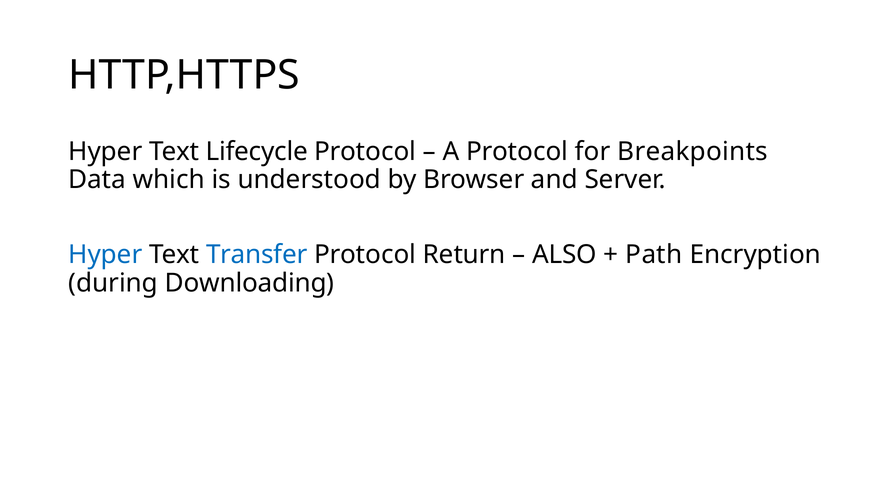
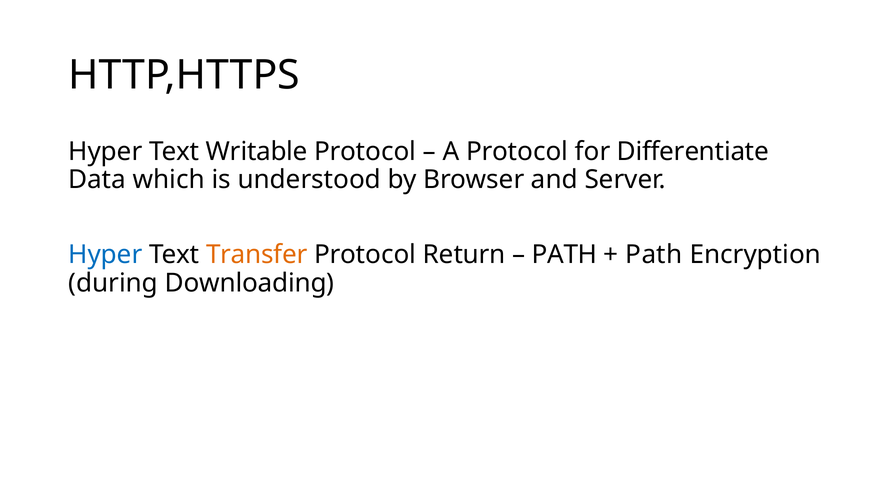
Lifecycle: Lifecycle -> Writable
Breakpoints: Breakpoints -> Differentiate
Transfer colour: blue -> orange
ALSO at (564, 255): ALSO -> PATH
